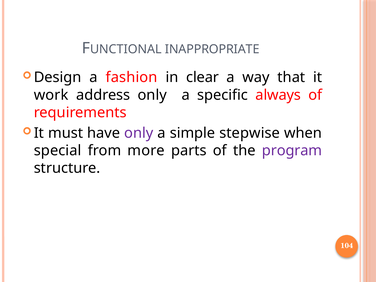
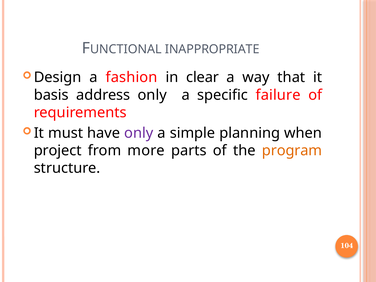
work: work -> basis
always: always -> failure
stepwise: stepwise -> planning
special: special -> project
program colour: purple -> orange
